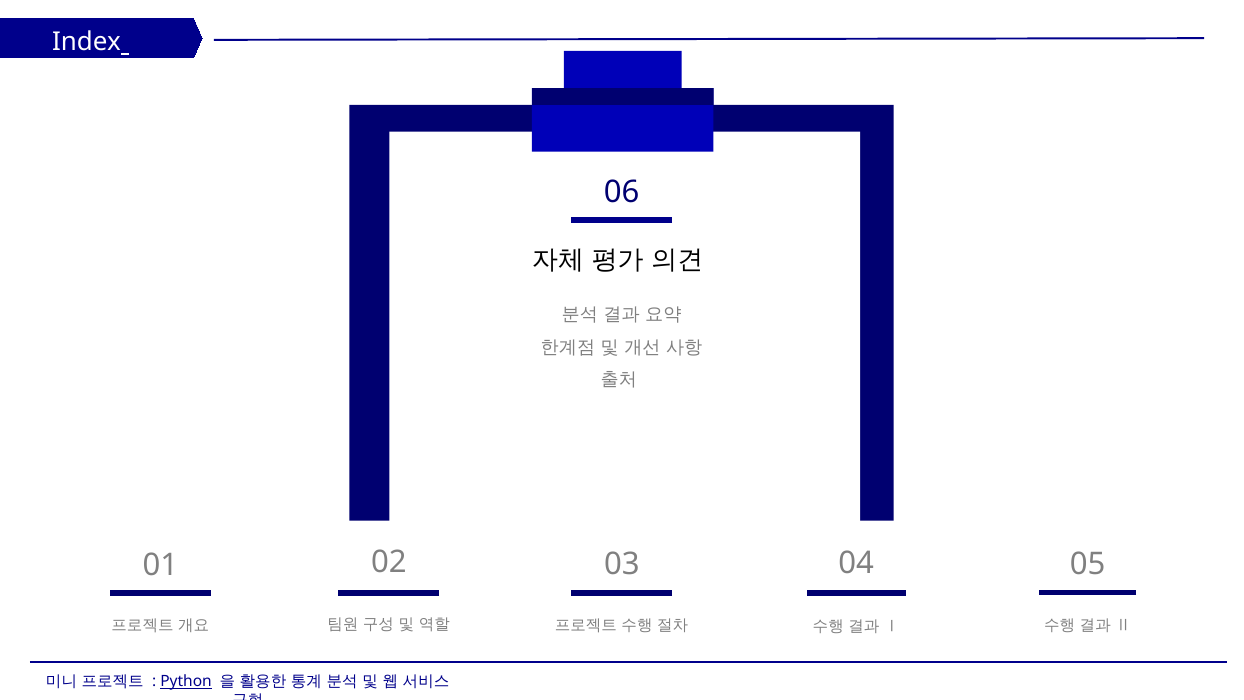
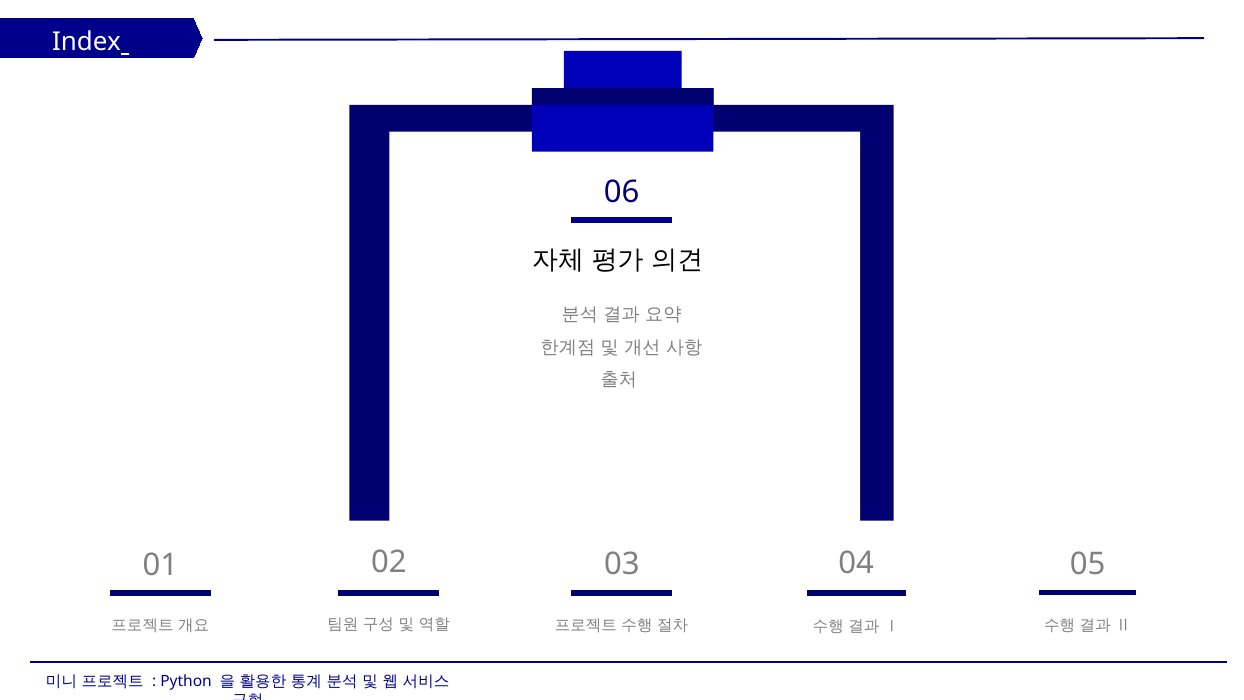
Python underline: present -> none
